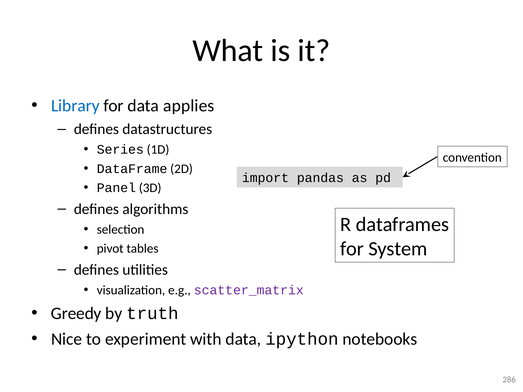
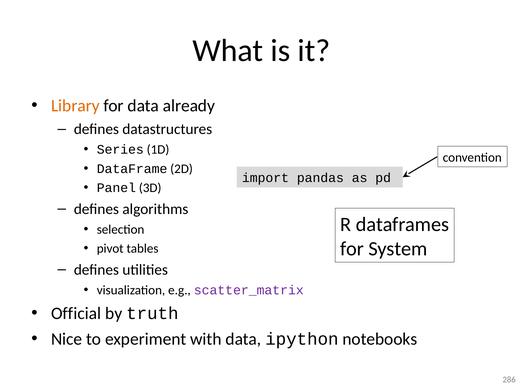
Library colour: blue -> orange
applies: applies -> already
Greedy: Greedy -> Official
